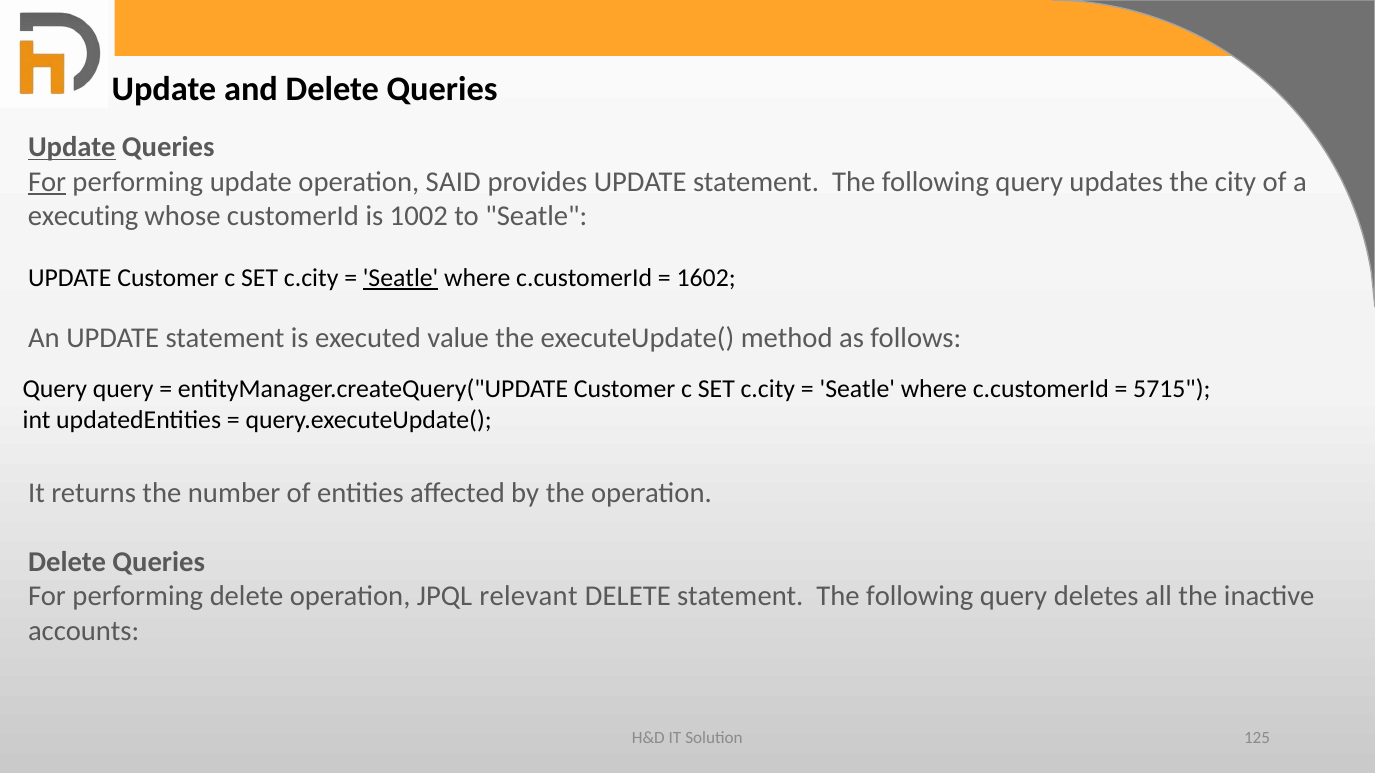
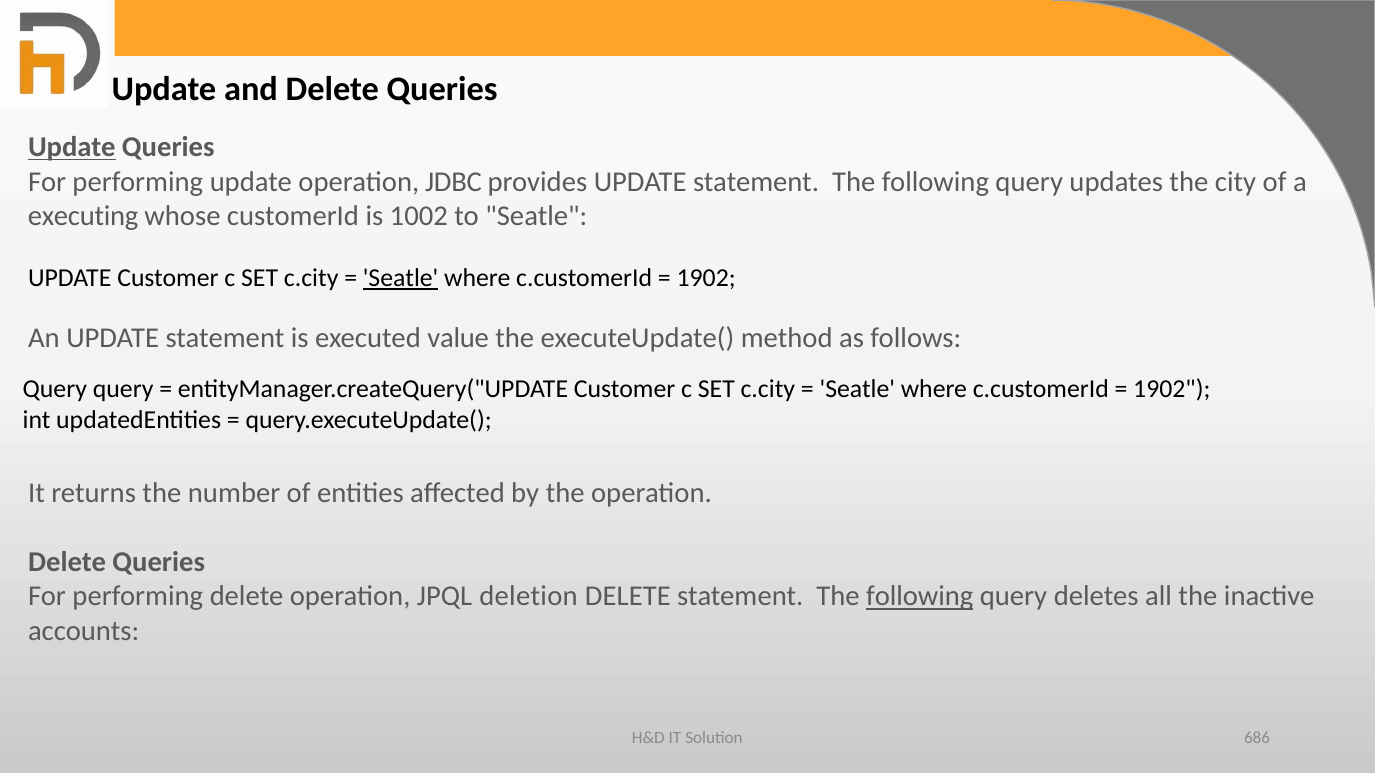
For at (47, 182) underline: present -> none
SAID: SAID -> JDBC
1602 at (706, 278): 1602 -> 1902
5715 at (1172, 389): 5715 -> 1902
relevant: relevant -> deletion
following at (920, 597) underline: none -> present
125: 125 -> 686
